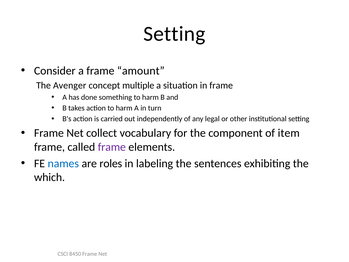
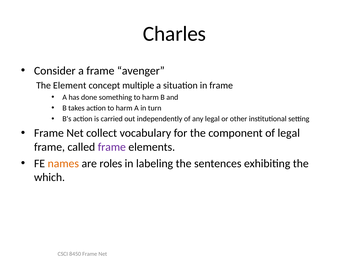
Setting at (174, 34): Setting -> Charles
amount: amount -> avenger
Avenger: Avenger -> Element
of item: item -> legal
names colour: blue -> orange
